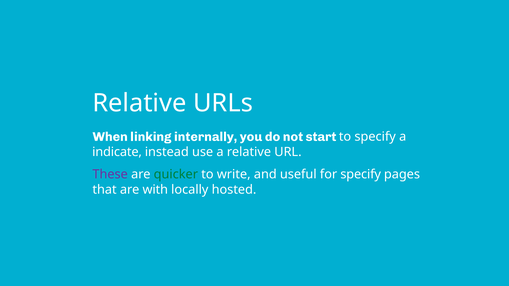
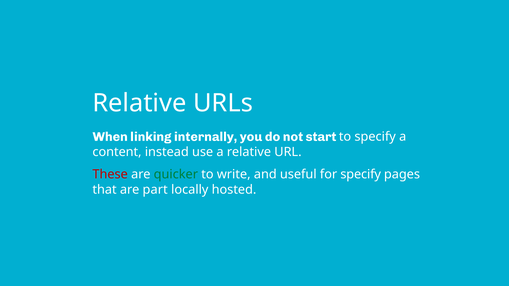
indicate: indicate -> content
These colour: purple -> red
with: with -> part
